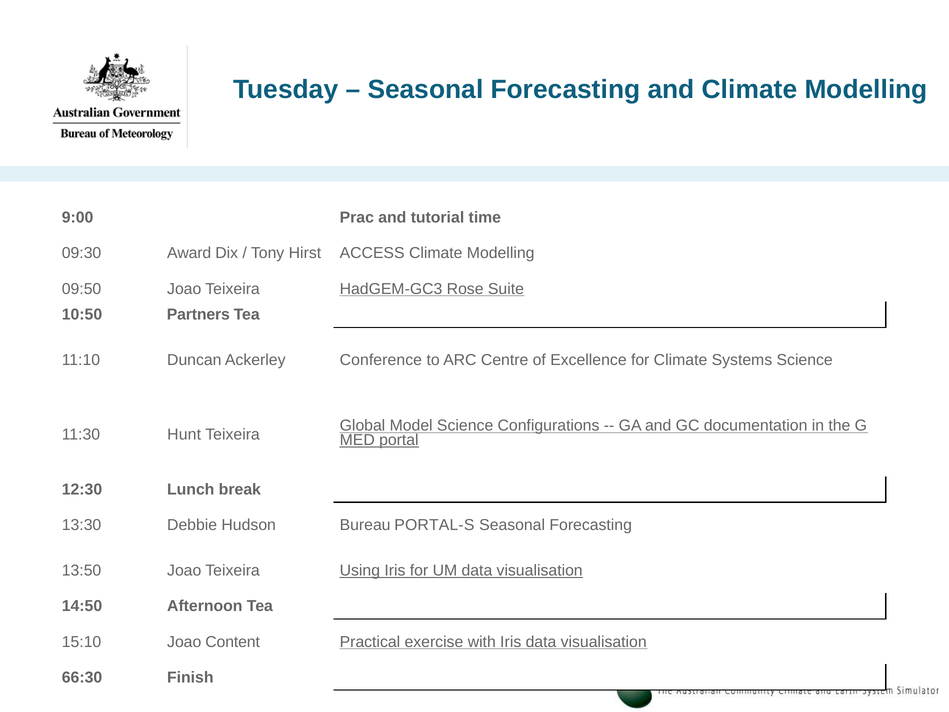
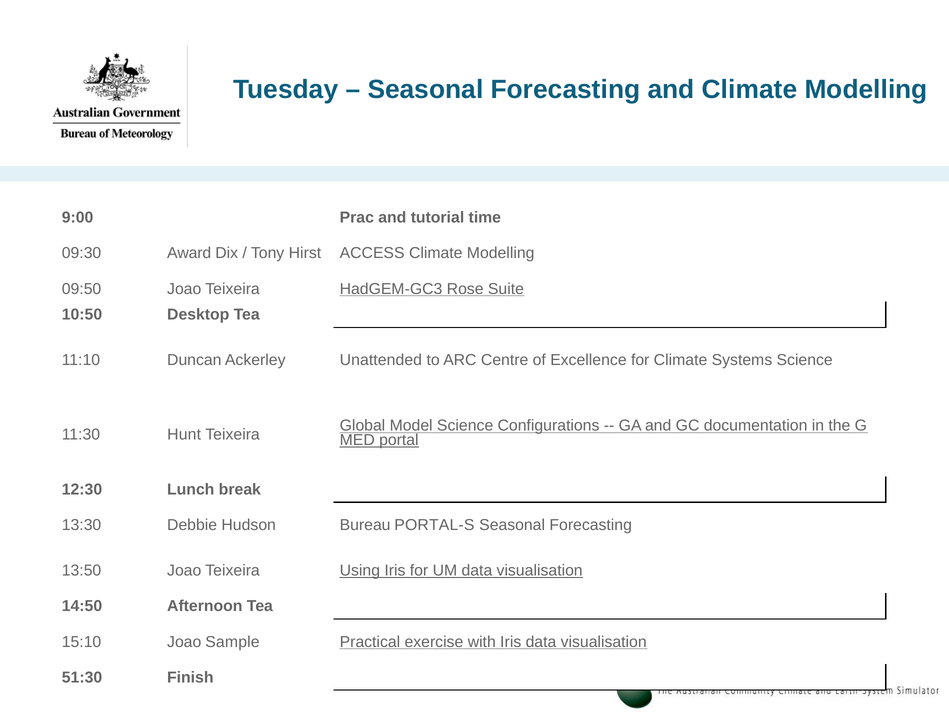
Partners: Partners -> Desktop
Conference: Conference -> Unattended
Content: Content -> Sample
66:30: 66:30 -> 51:30
